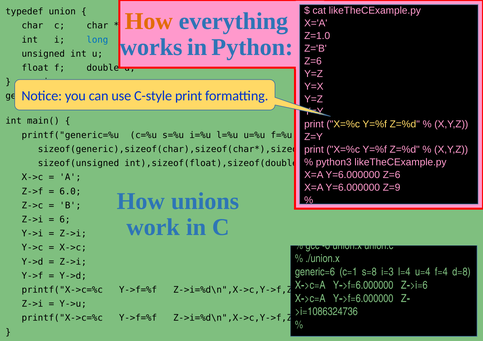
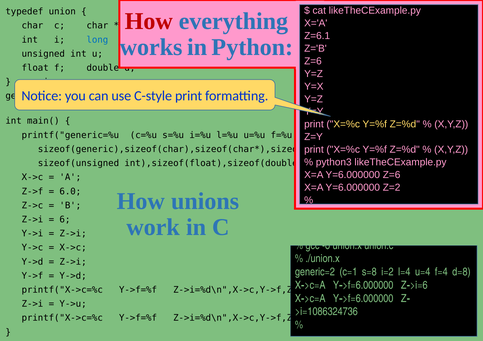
How at (149, 21) colour: orange -> red
Z=1.0: Z=1.0 -> Z=6.1
Z=9: Z=9 -> Z=2
generic=6: generic=6 -> generic=2
i=3: i=3 -> i=2
